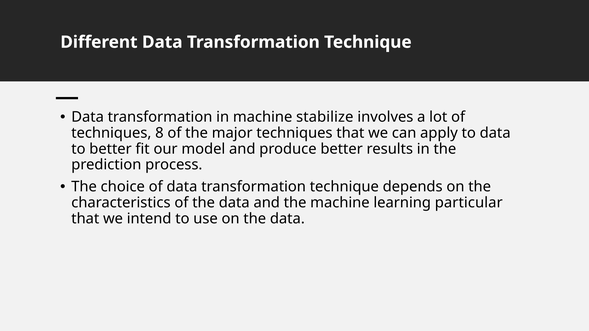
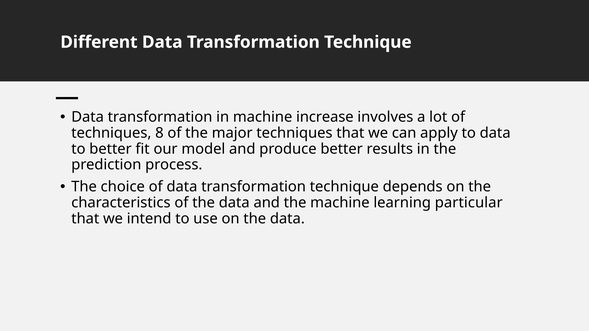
stabilize: stabilize -> increase
